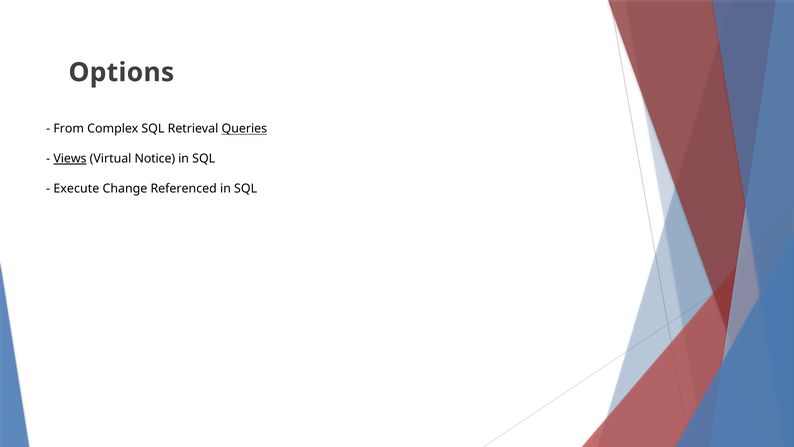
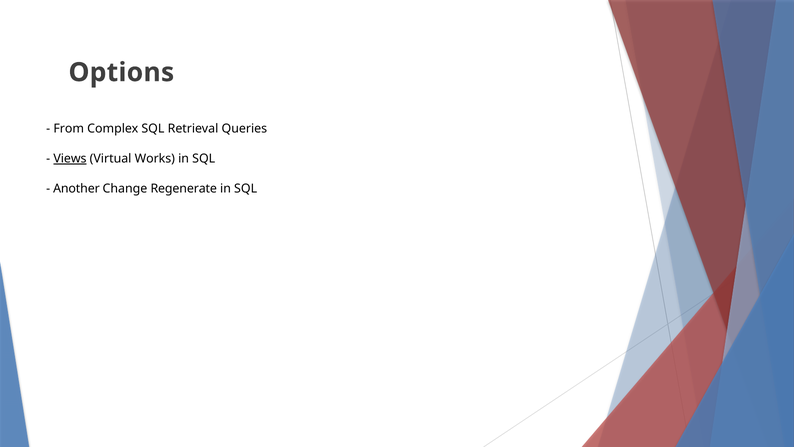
Queries underline: present -> none
Notice: Notice -> Works
Execute: Execute -> Another
Referenced: Referenced -> Regenerate
